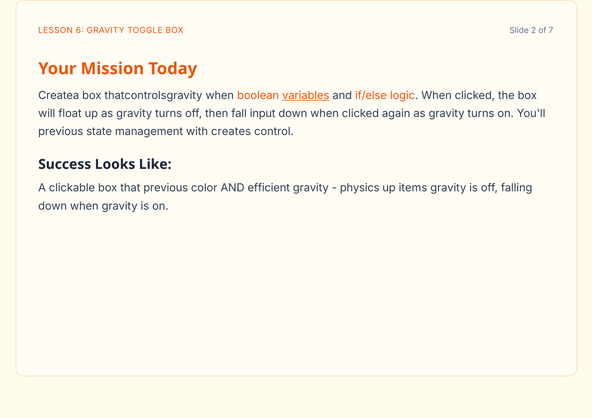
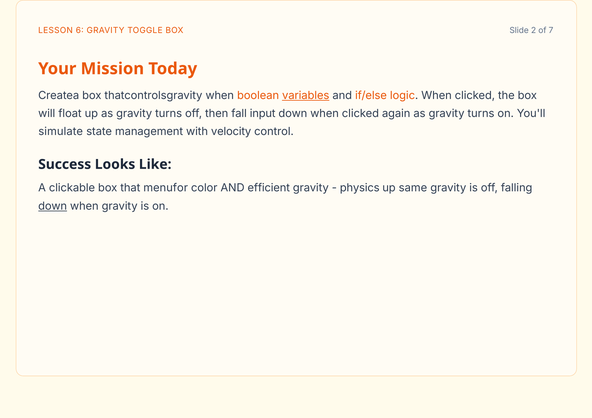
previous at (61, 132): previous -> simulate
creates: creates -> velocity
that previous: previous -> menufor
items: items -> same
down at (53, 206) underline: none -> present
